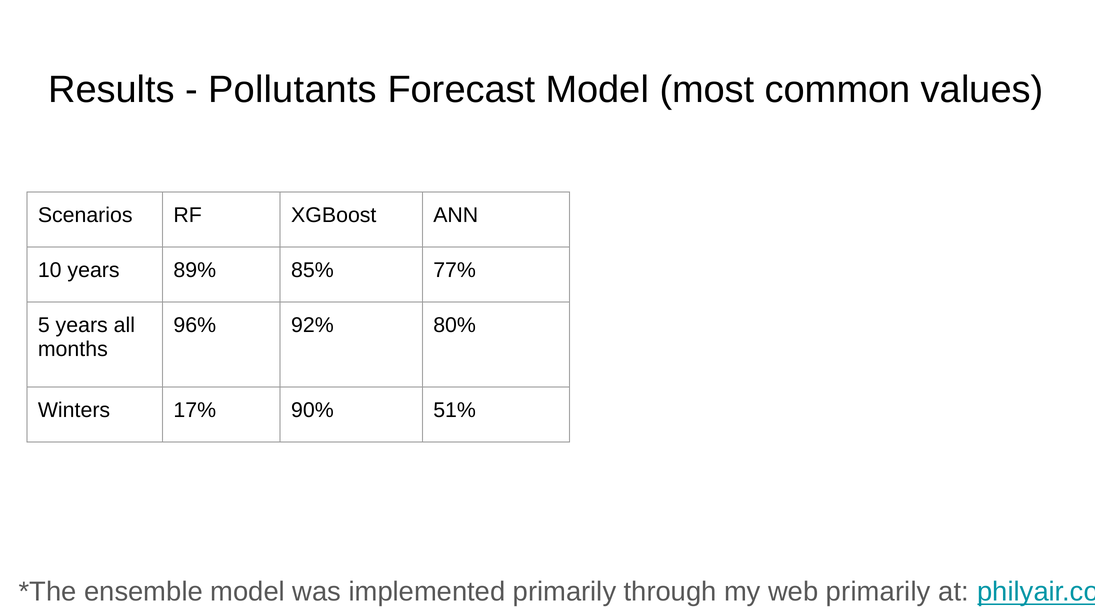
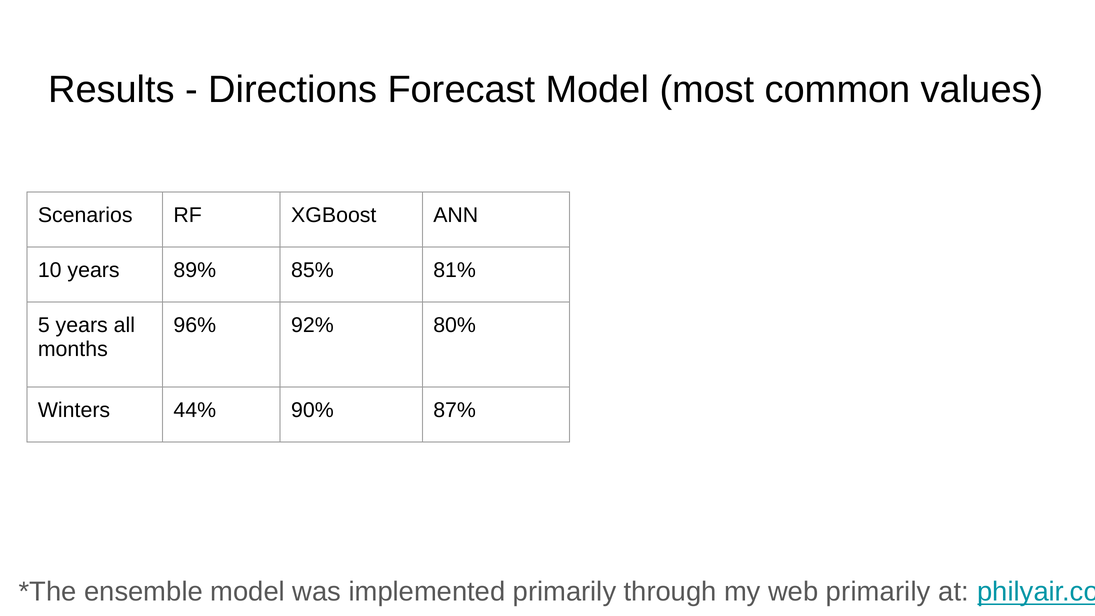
Pollutants: Pollutants -> Directions
77%: 77% -> 81%
17%: 17% -> 44%
51%: 51% -> 87%
